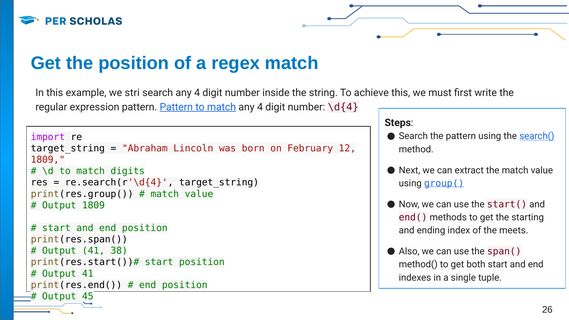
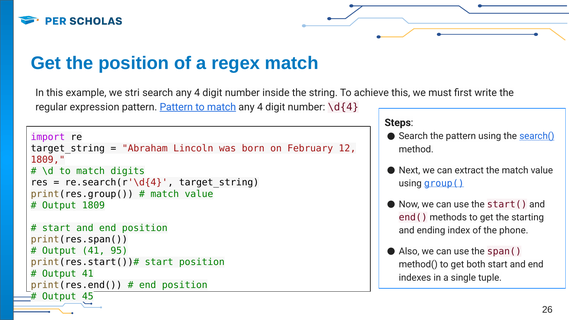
meets: meets -> phone
38: 38 -> 95
